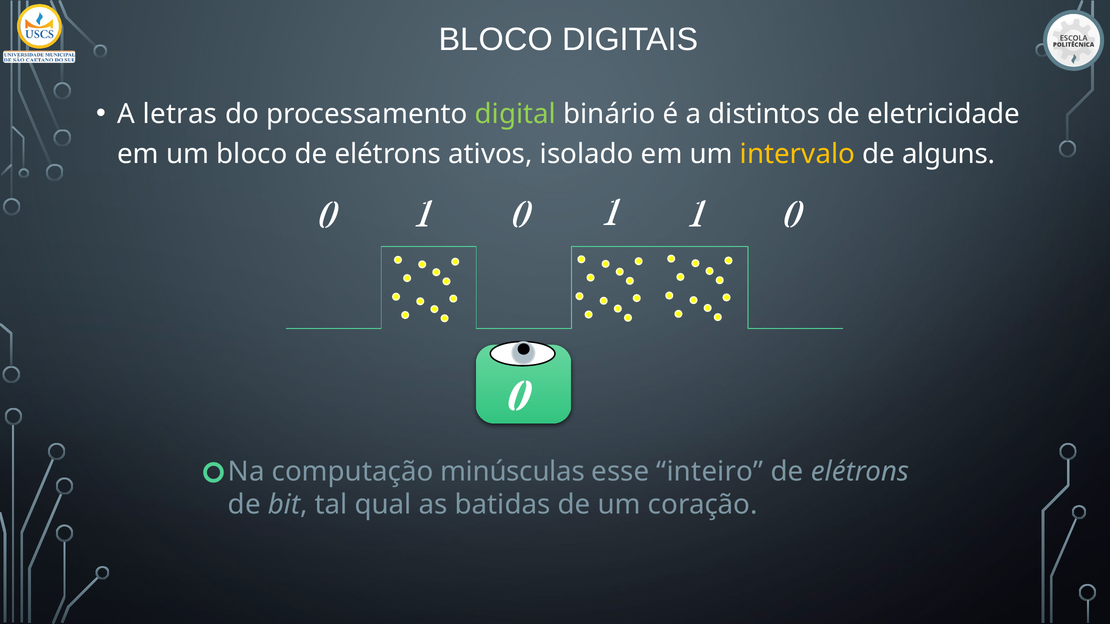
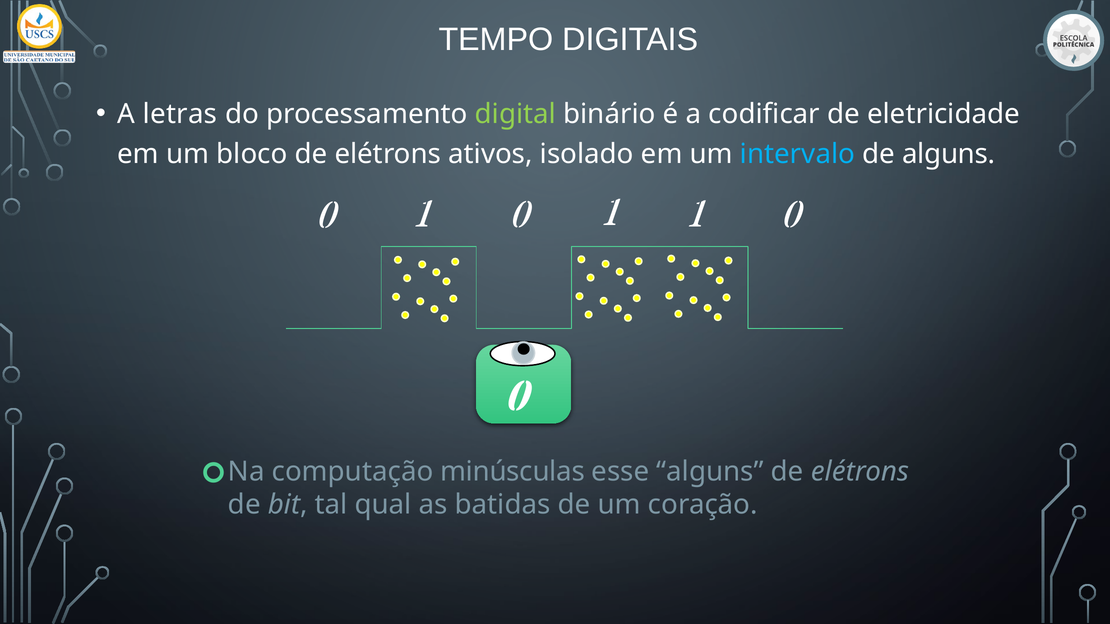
BLOCO at (496, 39): BLOCO -> TEMPO
distintos: distintos -> codificar
intervalo colour: yellow -> light blue
esse inteiro: inteiro -> alguns
